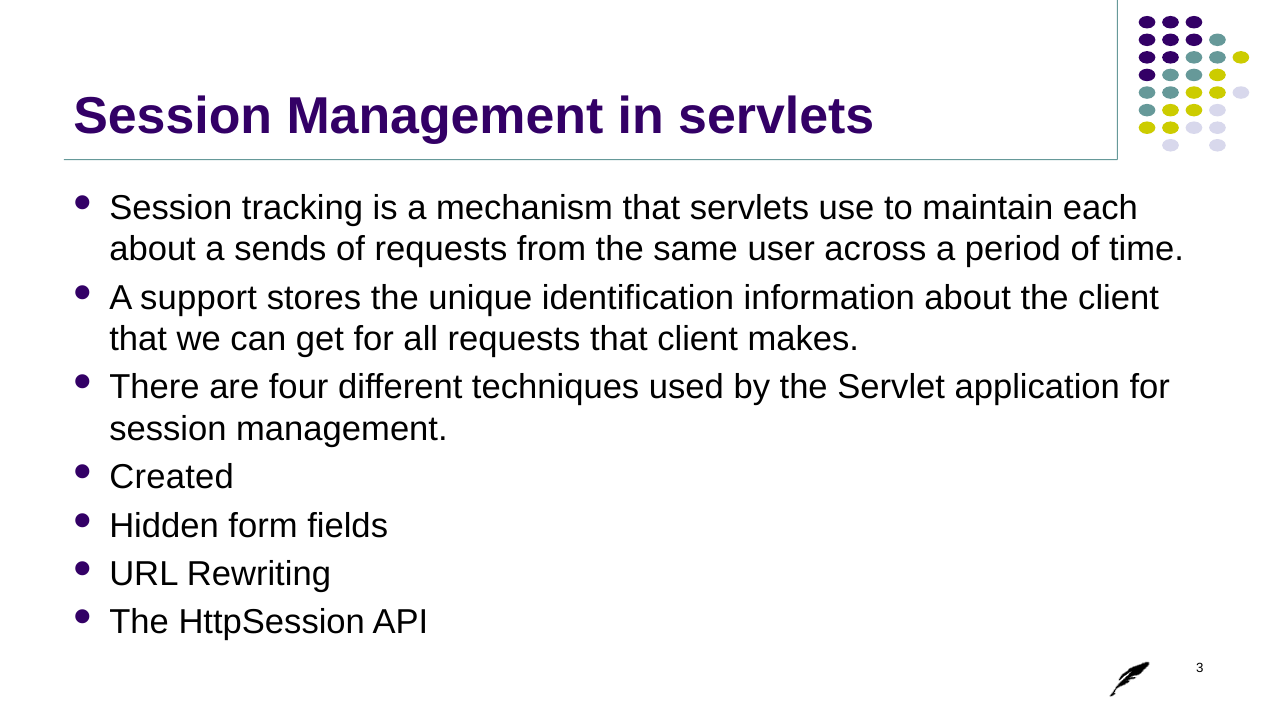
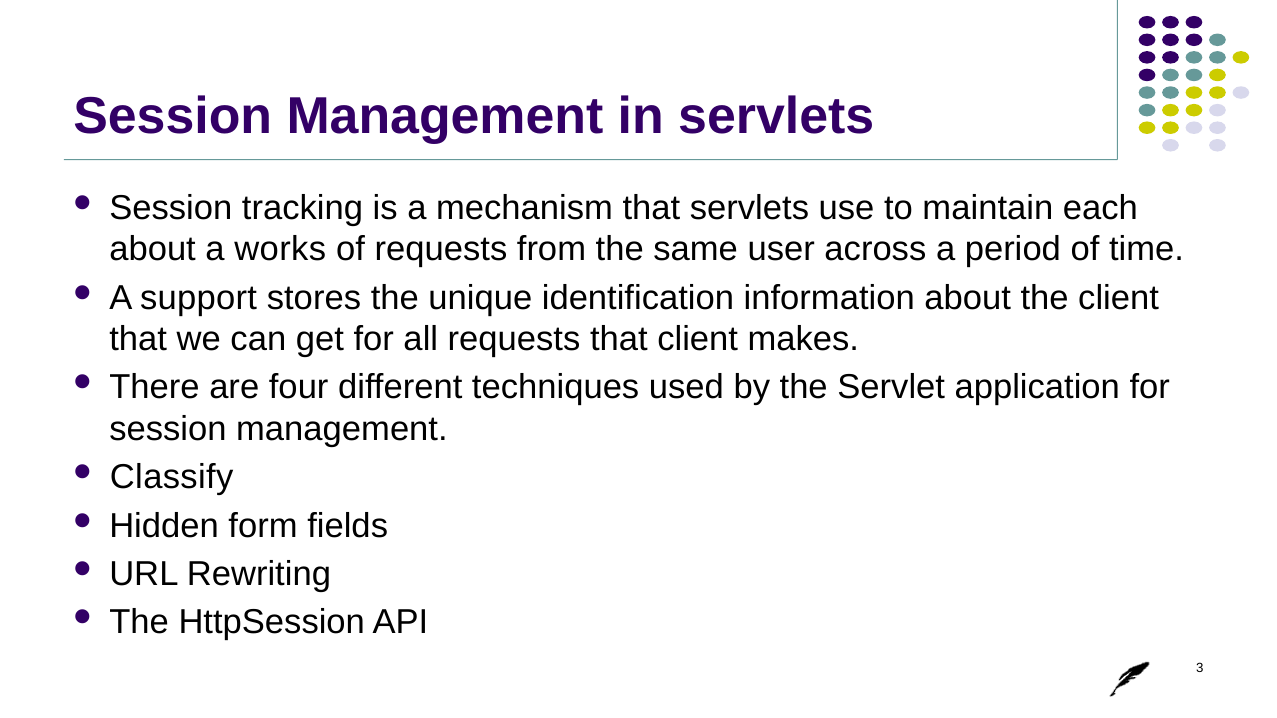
sends: sends -> works
Created: Created -> Classify
